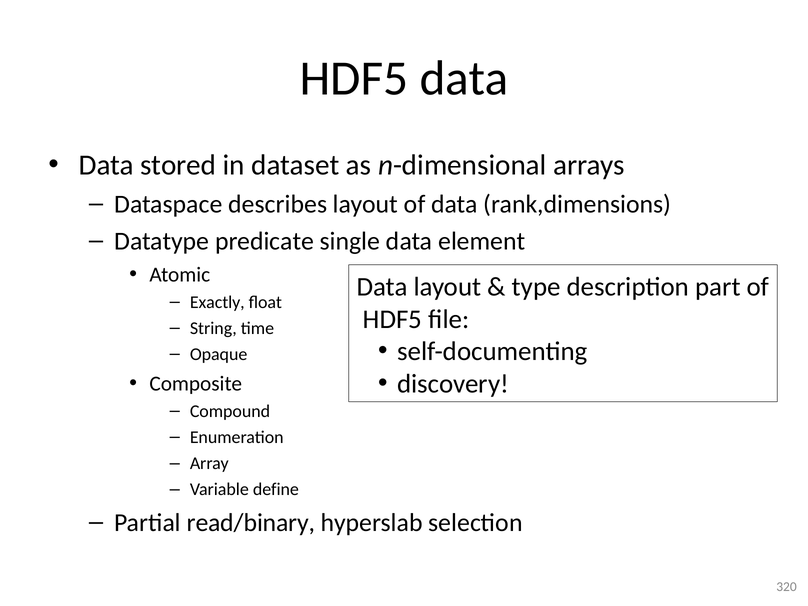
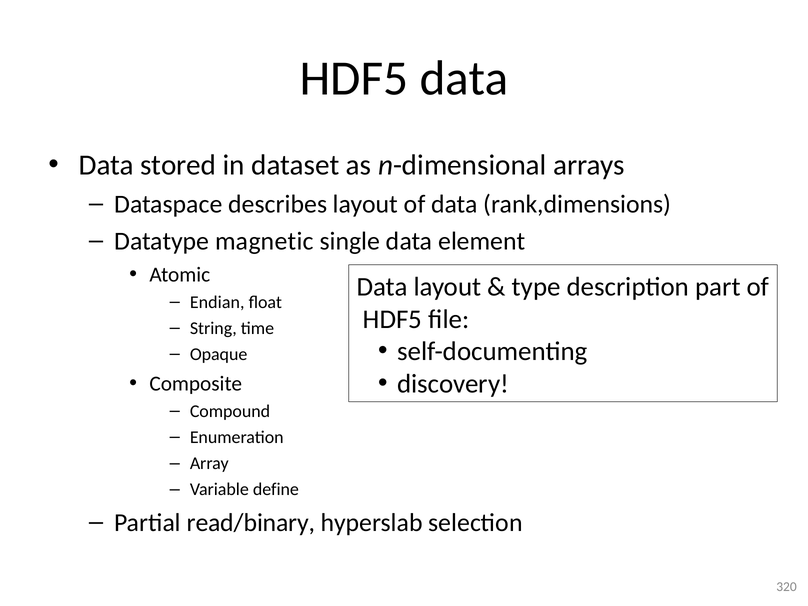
predicate: predicate -> magnetic
Exactly: Exactly -> Endian
